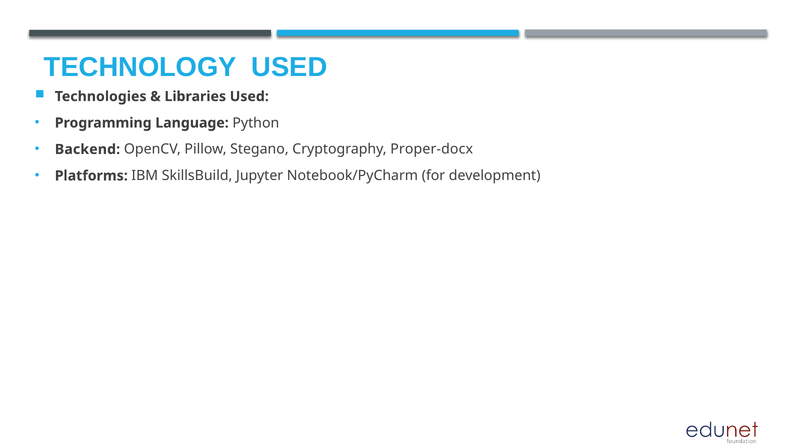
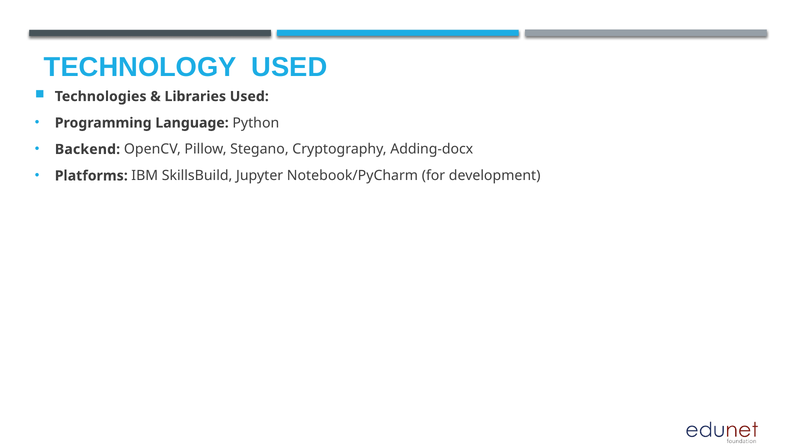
Proper-docx: Proper-docx -> Adding-docx
